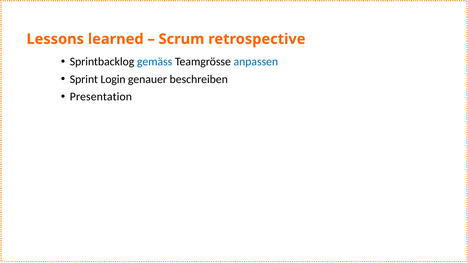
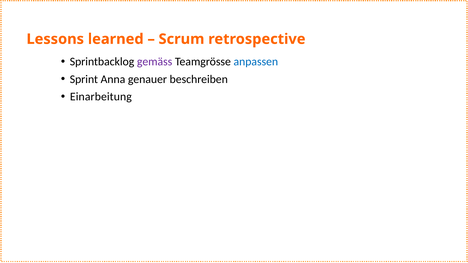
gemäss colour: blue -> purple
Login: Login -> Anna
Presentation: Presentation -> Einarbeitung
